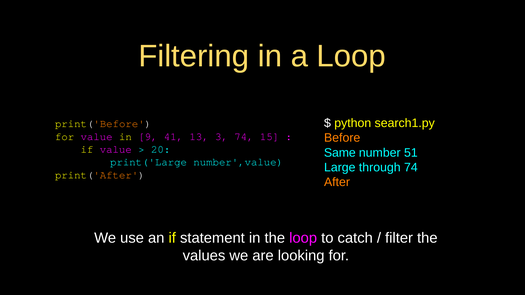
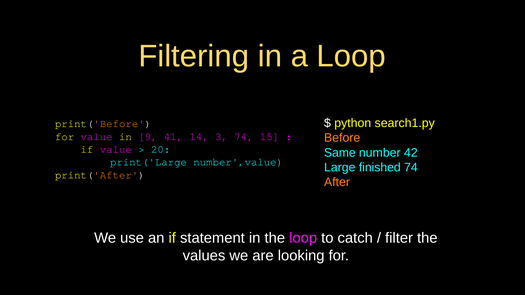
13: 13 -> 14
51: 51 -> 42
through: through -> finished
